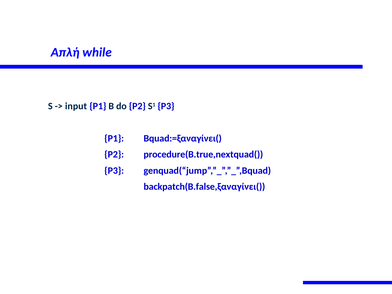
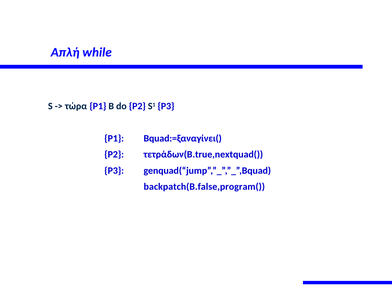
input: input -> τώρα
procedure(B.true,nextquad(: procedure(B.true,nextquad( -> τετράδων(B.true,nextquad(
backpatch(B.false,ξαναγίνει(: backpatch(B.false,ξαναγίνει( -> backpatch(B.false,program(
